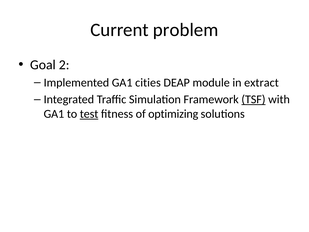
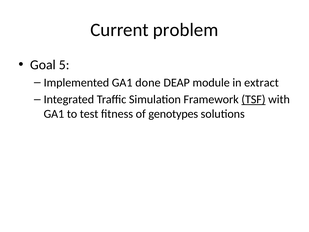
2: 2 -> 5
cities: cities -> done
test underline: present -> none
optimizing: optimizing -> genotypes
